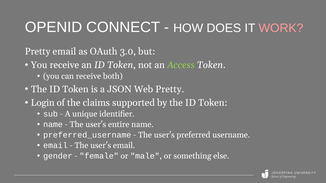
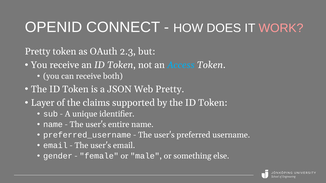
Pretty email: email -> token
3.0: 3.0 -> 2.3
Access colour: light green -> light blue
Login: Login -> Layer
